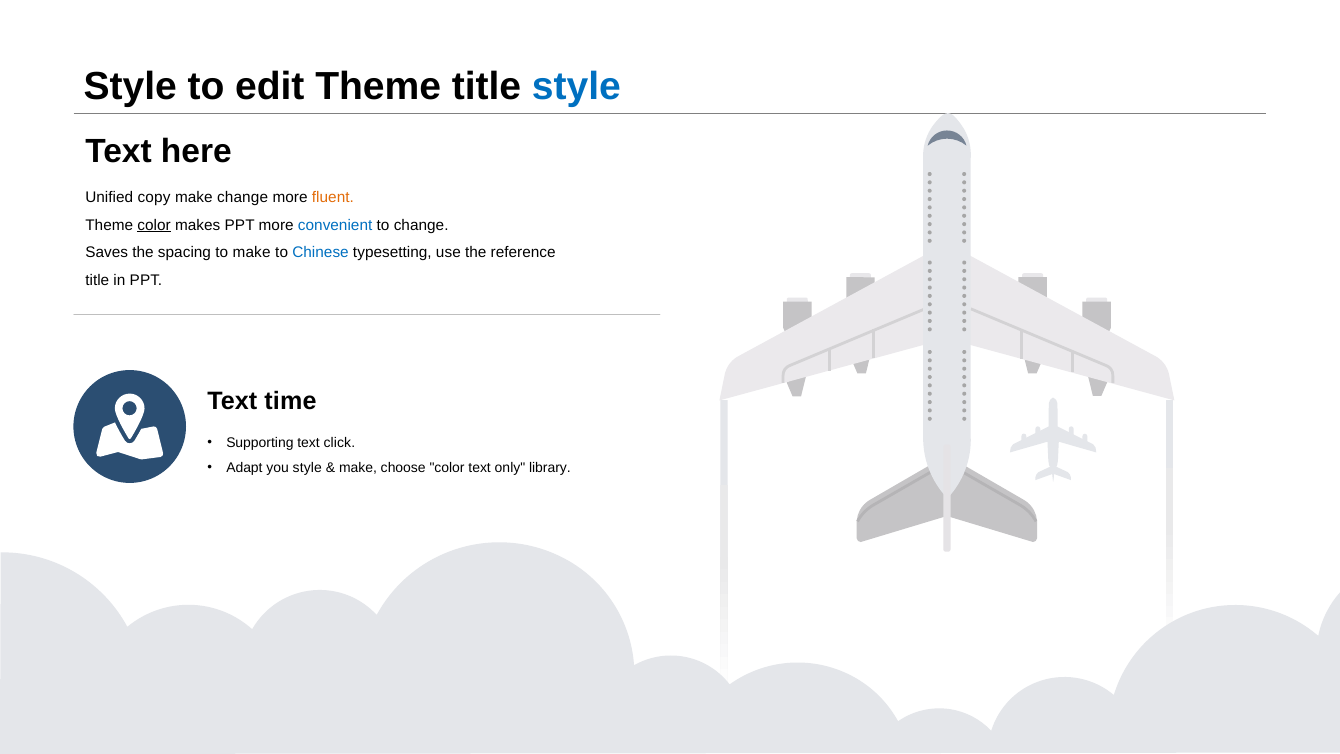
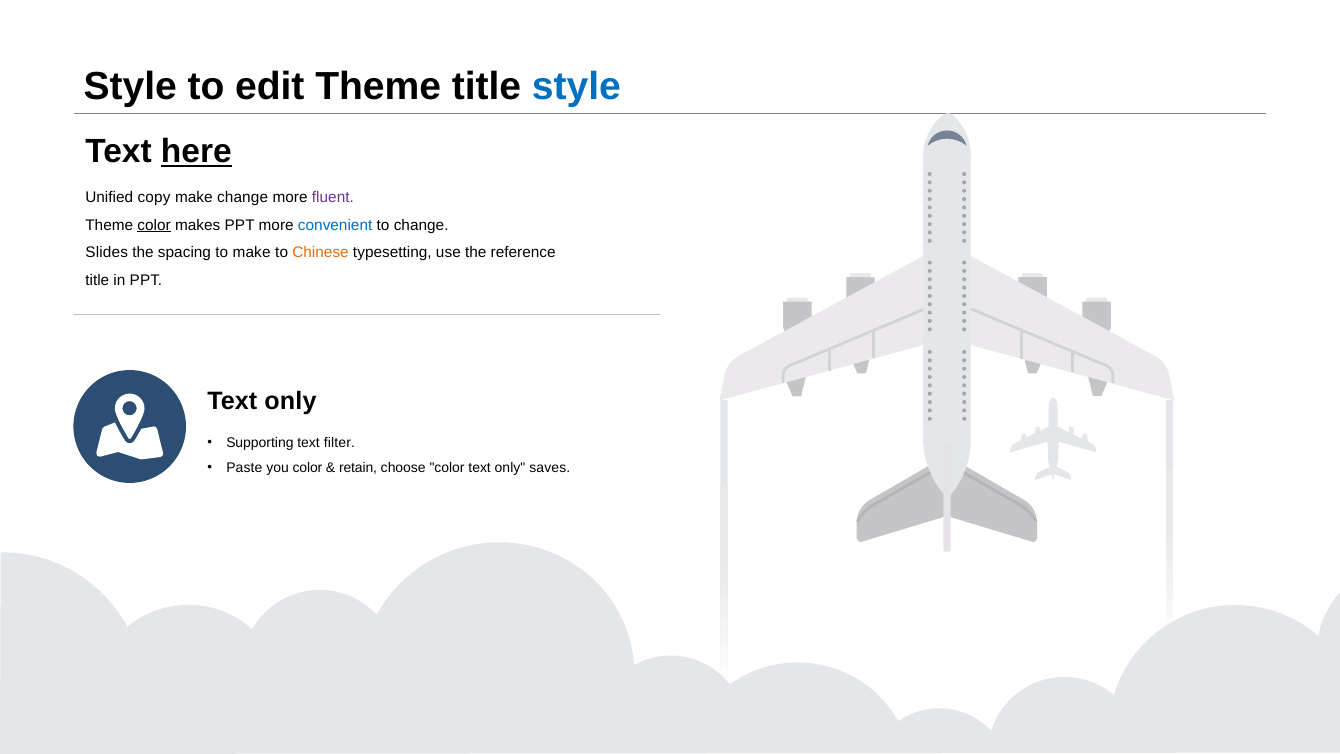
here underline: none -> present
fluent colour: orange -> purple
Saves: Saves -> Slides
Chinese colour: blue -> orange
time at (290, 401): time -> only
click: click -> filter
Adapt: Adapt -> Paste
you style: style -> color
make at (358, 468): make -> retain
library: library -> saves
